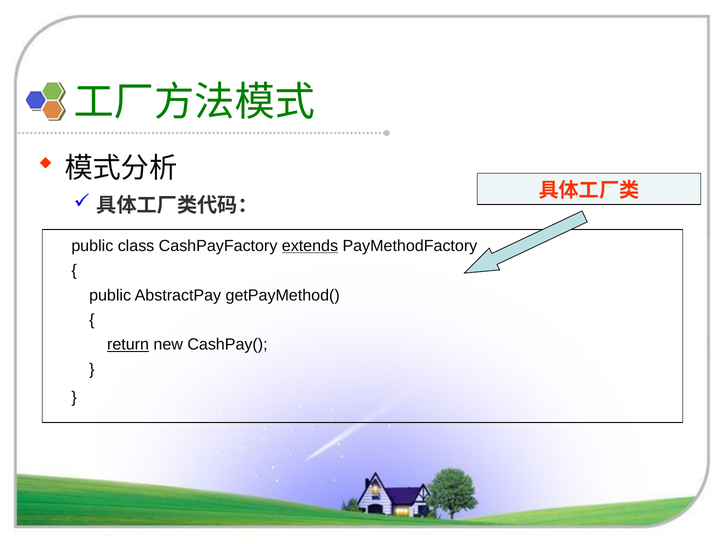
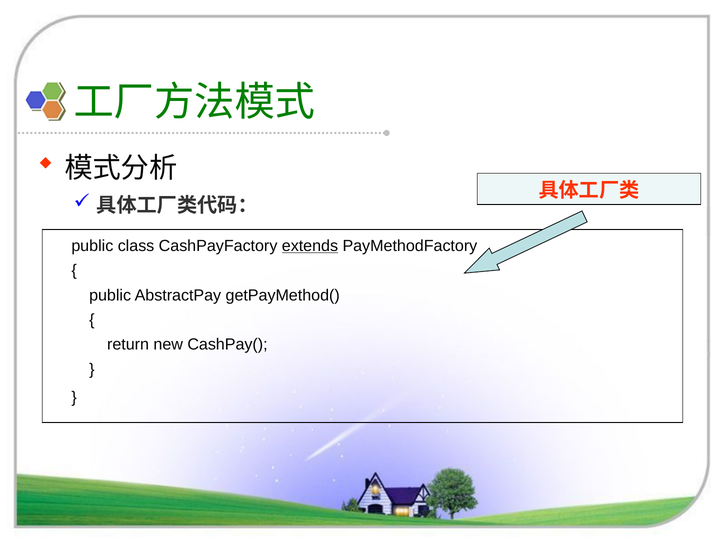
return underline: present -> none
